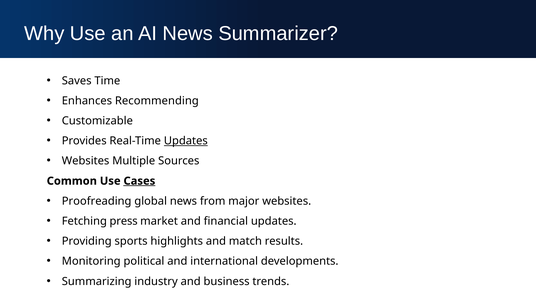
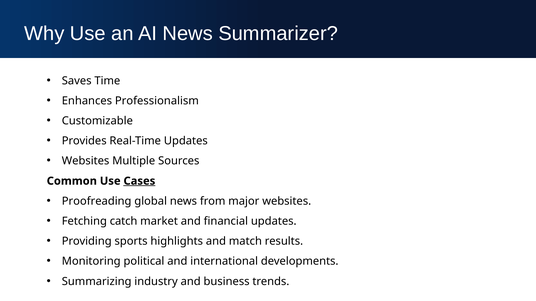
Recommending: Recommending -> Professionalism
Updates at (186, 141) underline: present -> none
press: press -> catch
